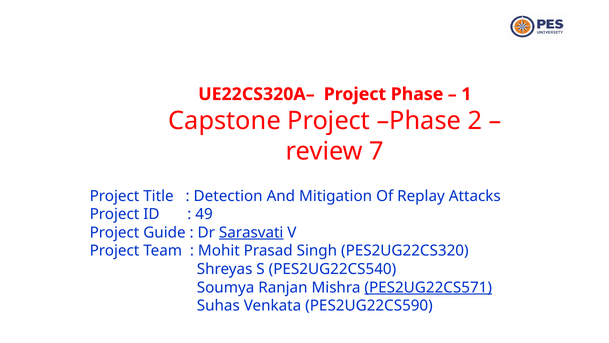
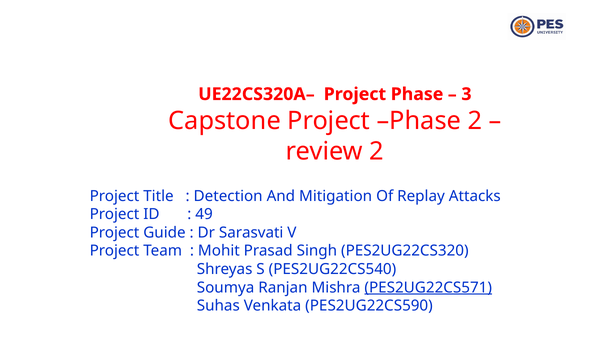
1: 1 -> 3
review 7: 7 -> 2
Sarasvati underline: present -> none
